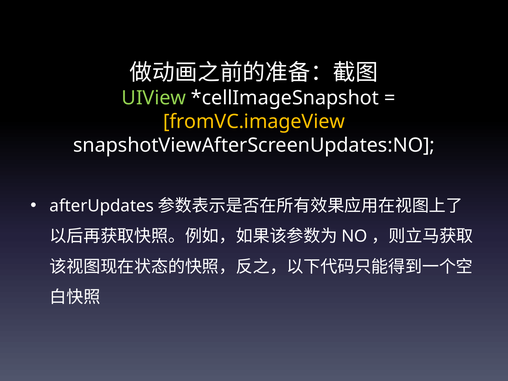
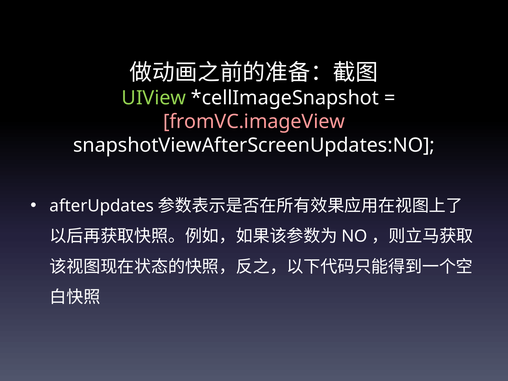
fromVC.imageView colour: yellow -> pink
